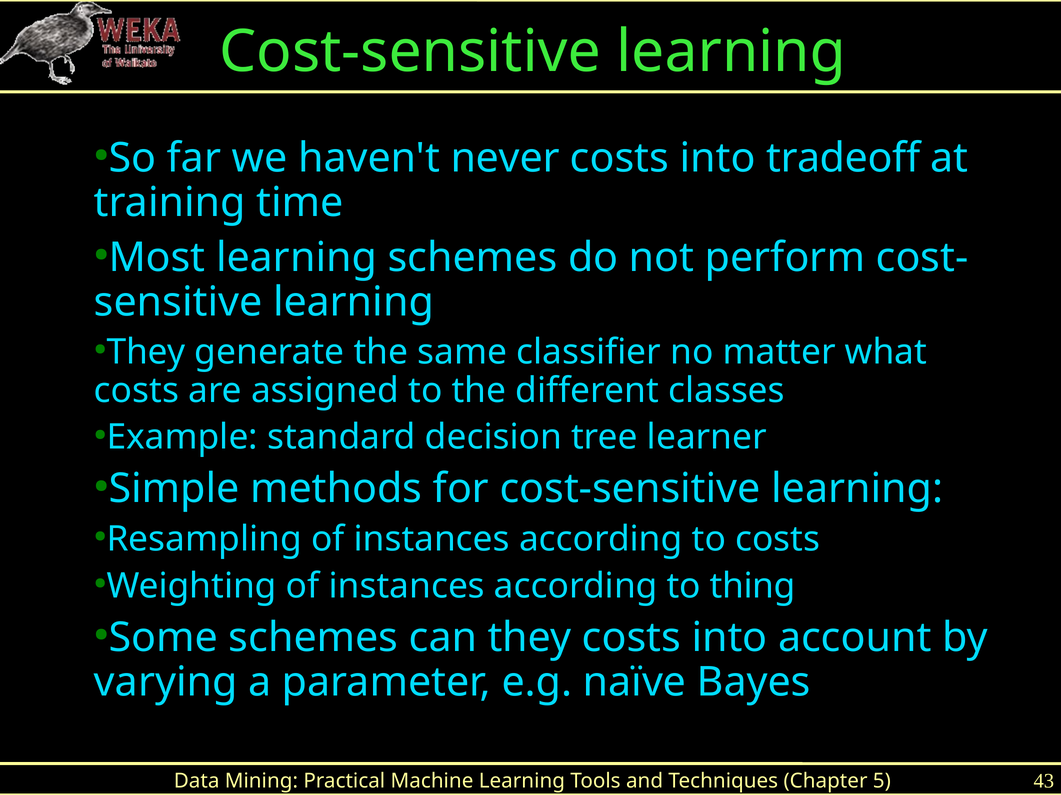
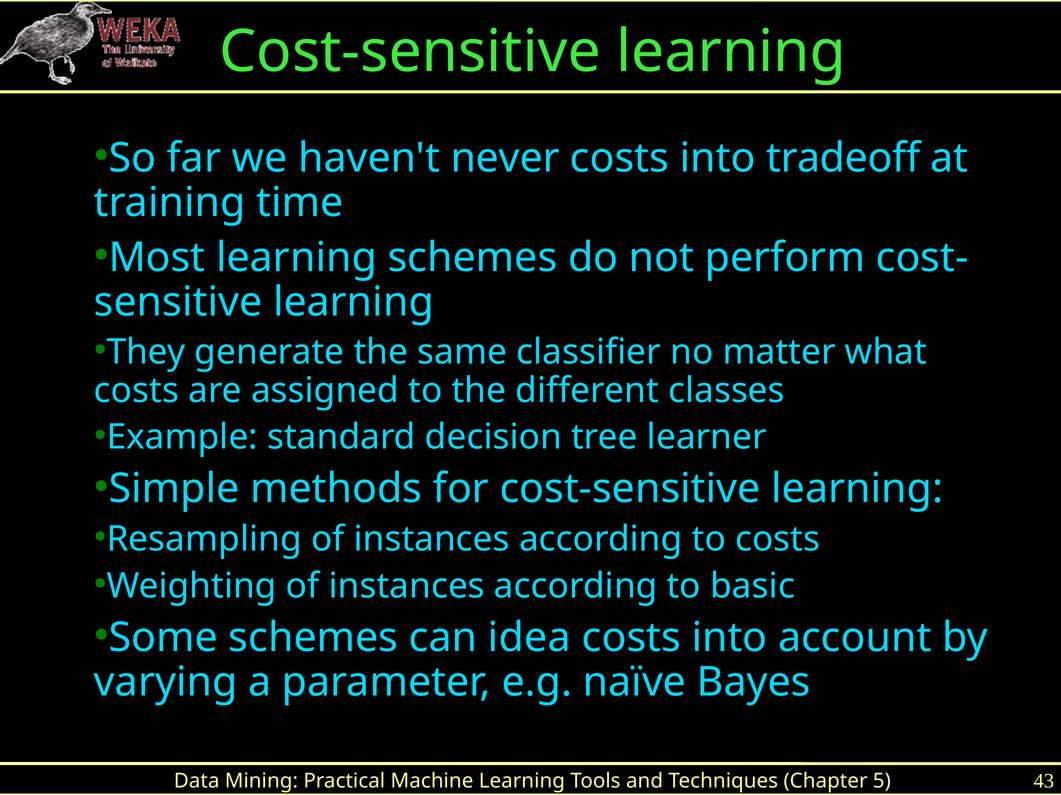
thing: thing -> basic
they: they -> idea
